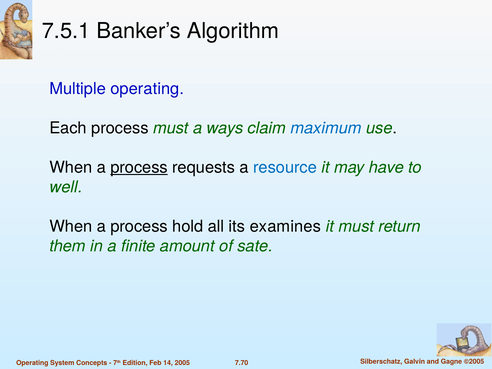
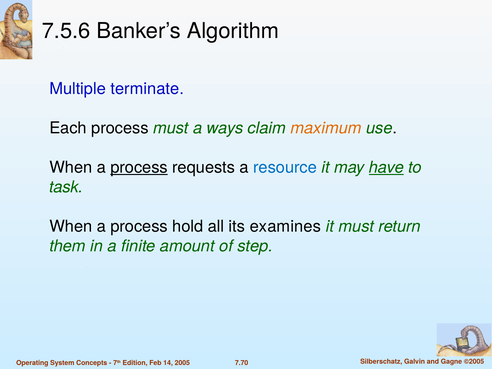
7.5.1: 7.5.1 -> 7.5.6
Multiple operating: operating -> terminate
maximum colour: blue -> orange
have underline: none -> present
well: well -> task
sate: sate -> step
